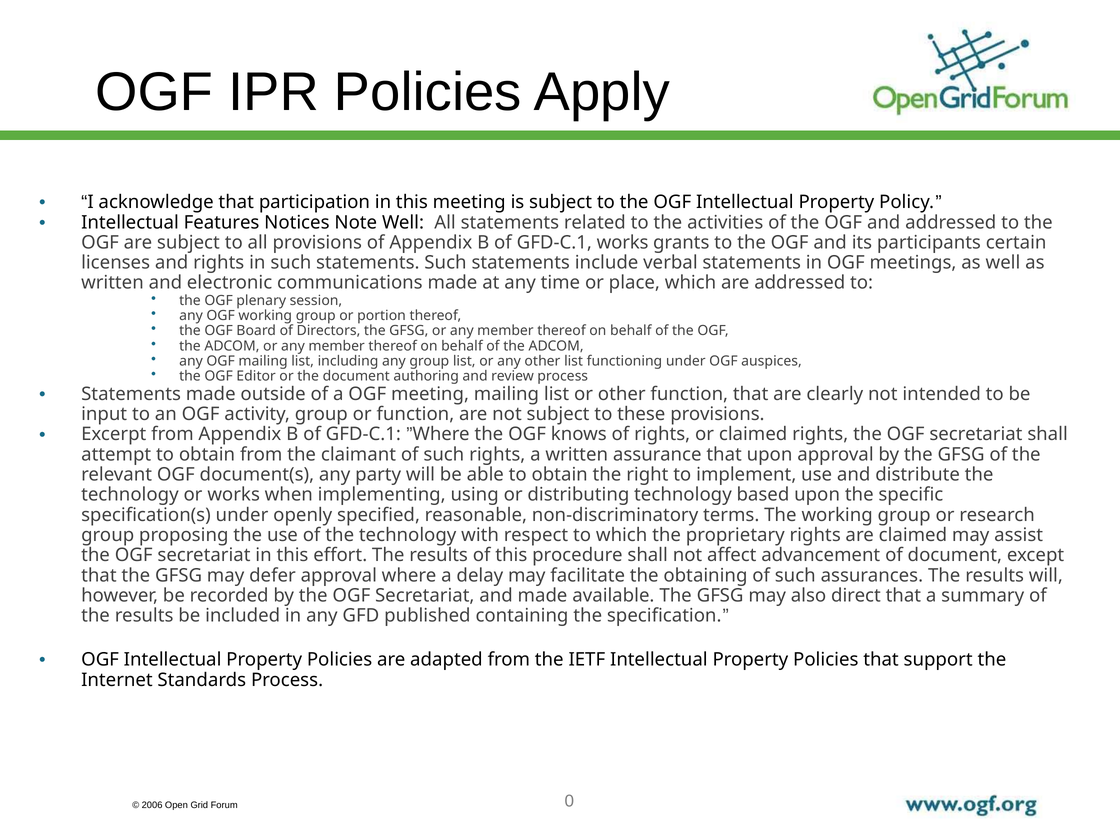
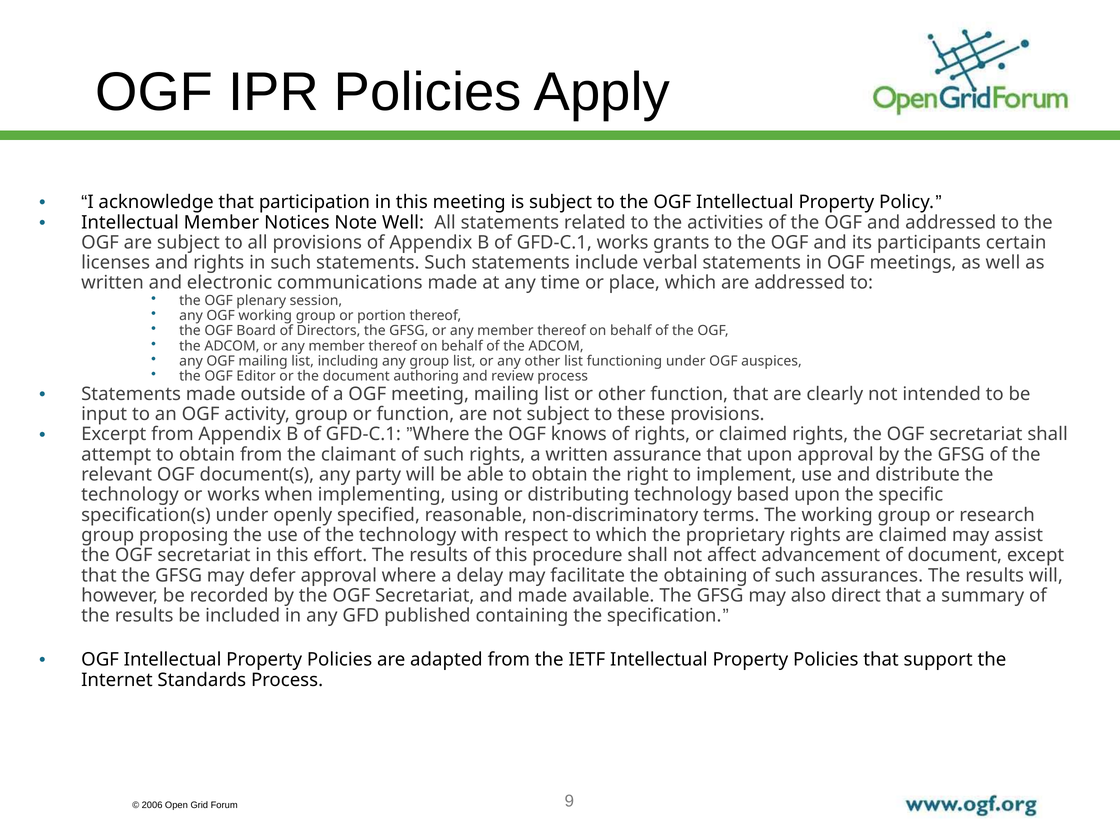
Intellectual Features: Features -> Member
0: 0 -> 9
